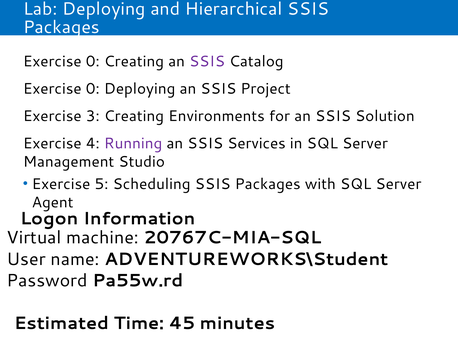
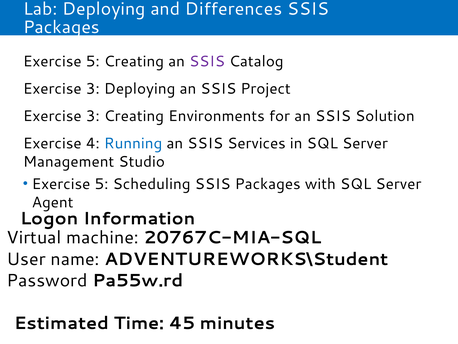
Hierarchical: Hierarchical -> Differences
0 at (93, 61): 0 -> 5
0 at (93, 89): 0 -> 3
Running colour: purple -> blue
